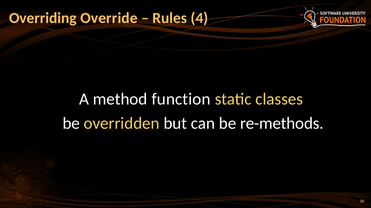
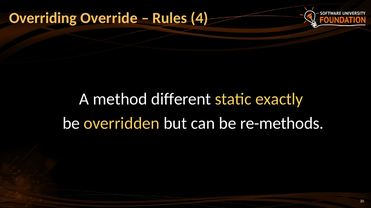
function: function -> different
classes: classes -> exactly
